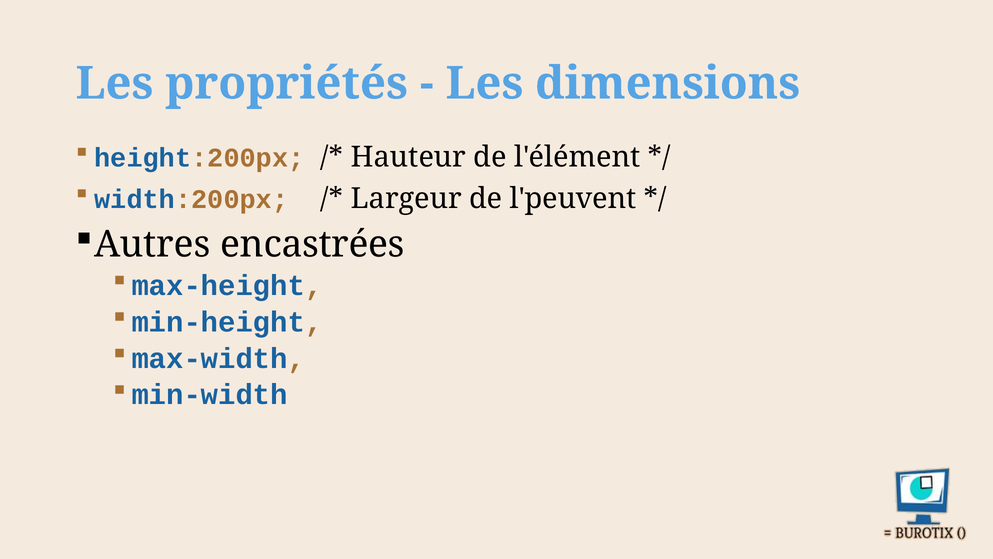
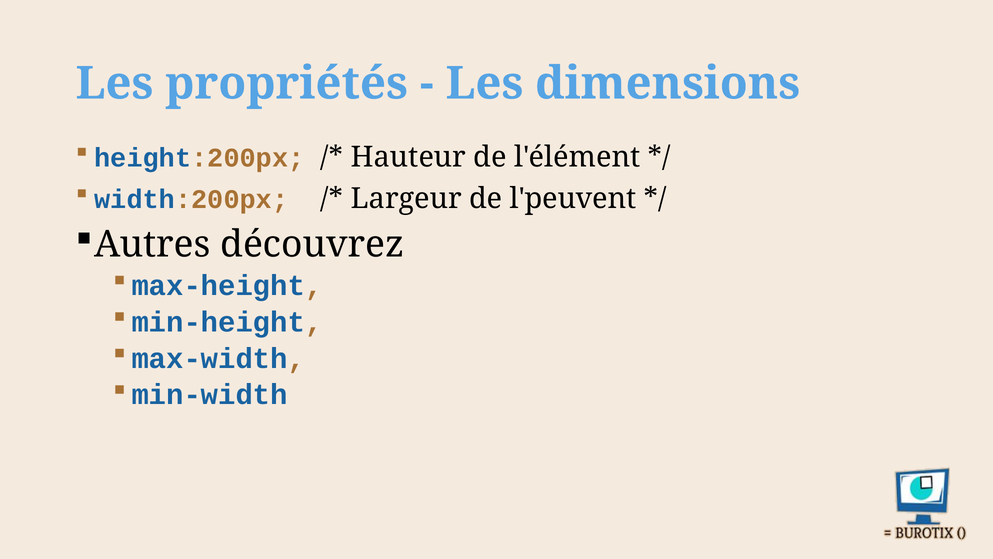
encastrées: encastrées -> découvrez
